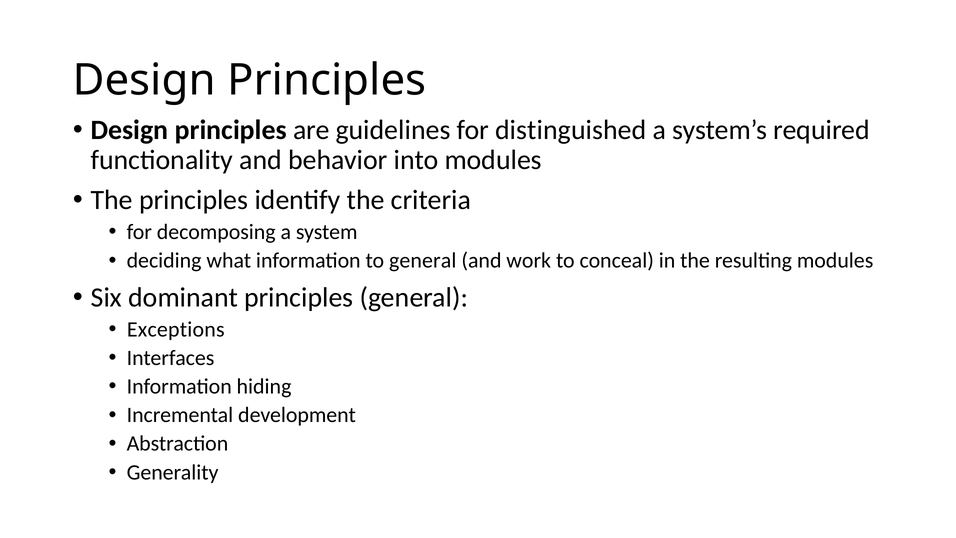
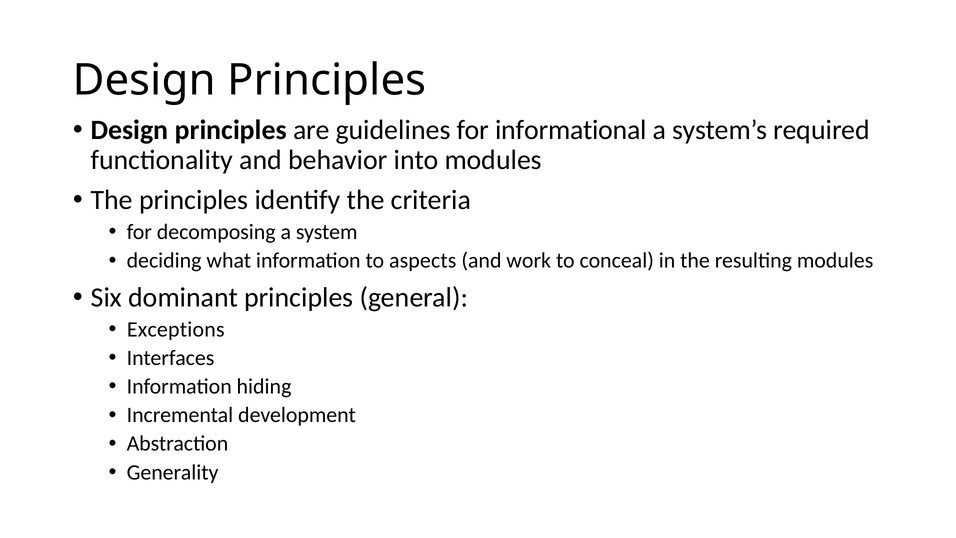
distinguished: distinguished -> informational
to general: general -> aspects
